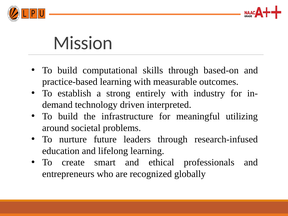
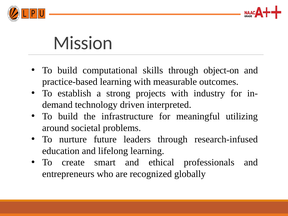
based-on: based-on -> object-on
entirely: entirely -> projects
